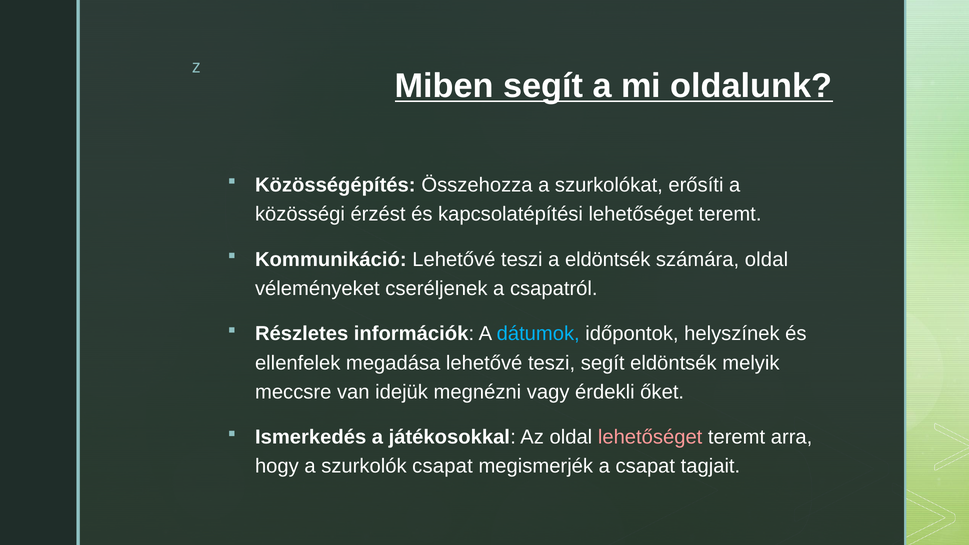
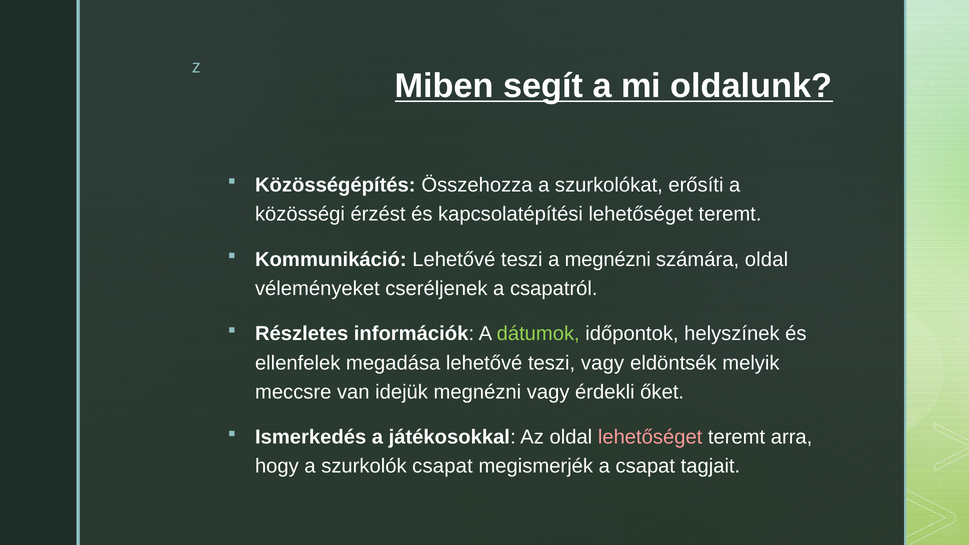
a eldöntsék: eldöntsék -> megnézni
dátumok colour: light blue -> light green
teszi segít: segít -> vagy
